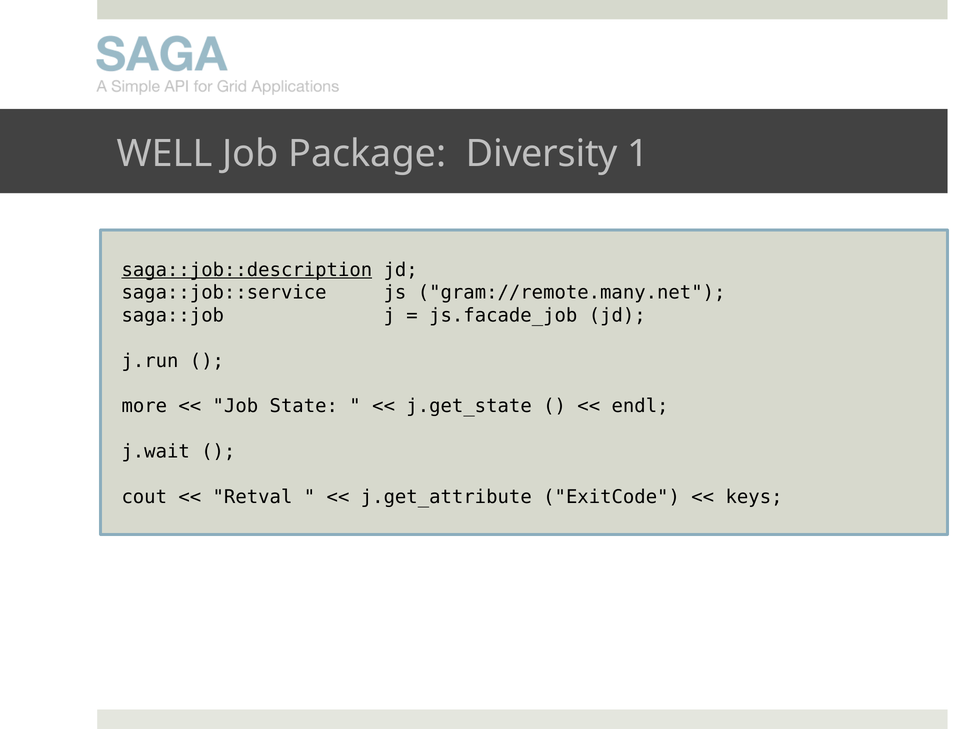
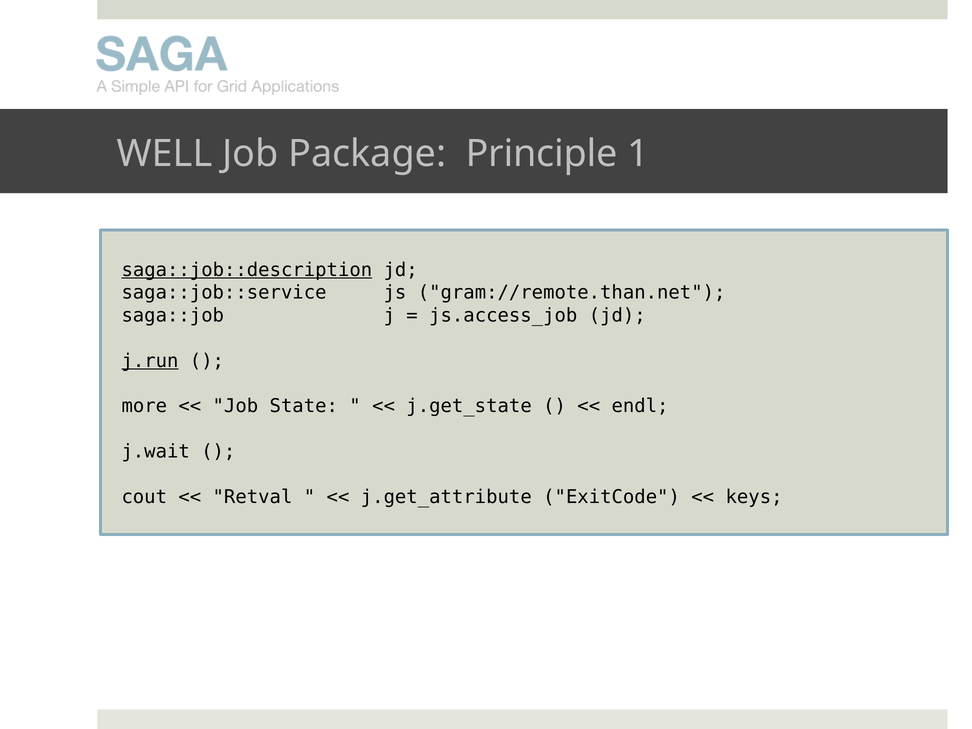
Diversity: Diversity -> Principle
gram://remote.many.net: gram://remote.many.net -> gram://remote.than.net
js.facade_job: js.facade_job -> js.access_job
j.run underline: none -> present
